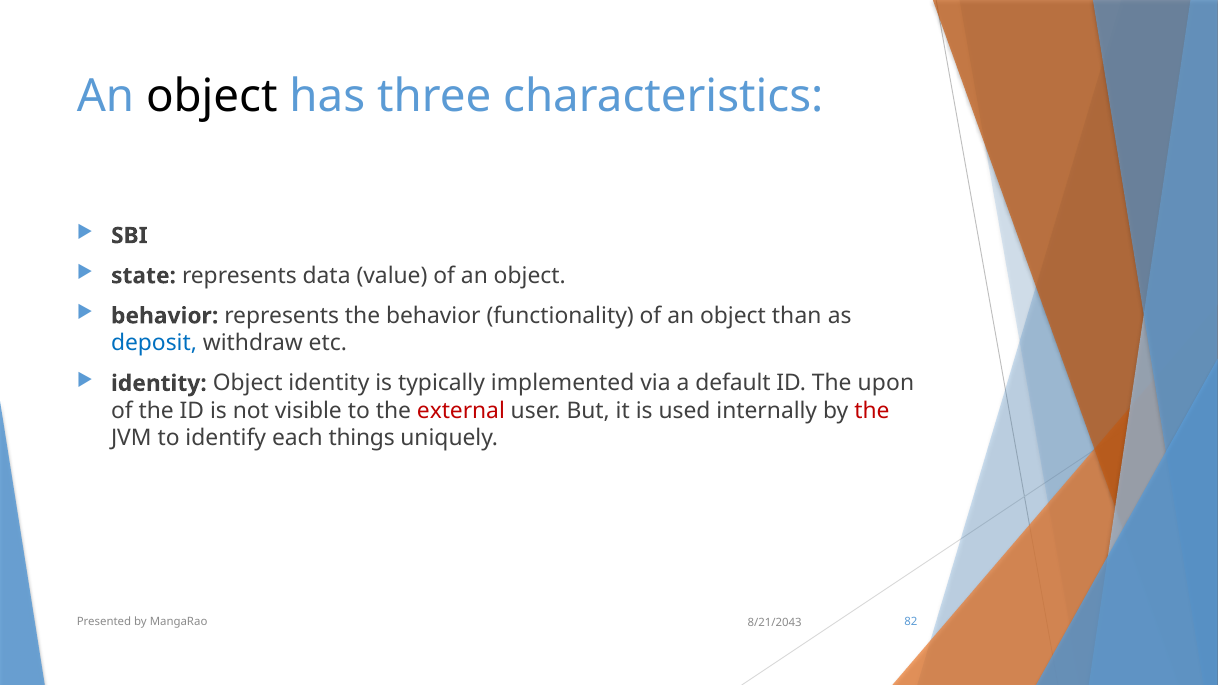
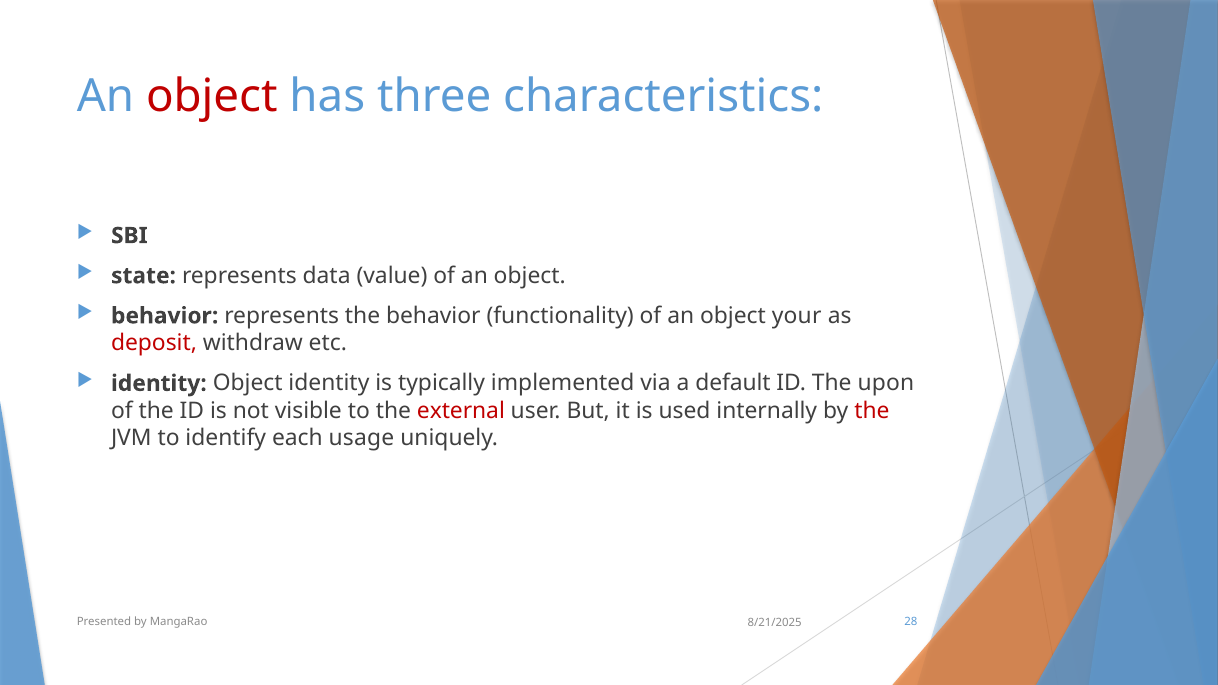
object at (212, 96) colour: black -> red
than: than -> your
deposit colour: blue -> red
things: things -> usage
82: 82 -> 28
8/21/2043: 8/21/2043 -> 8/21/2025
